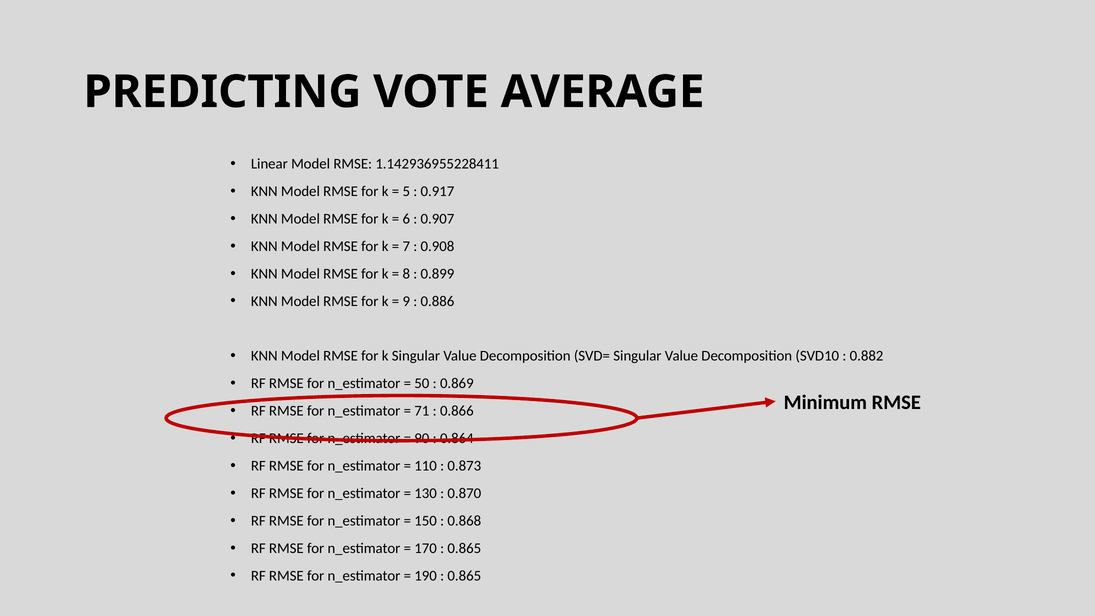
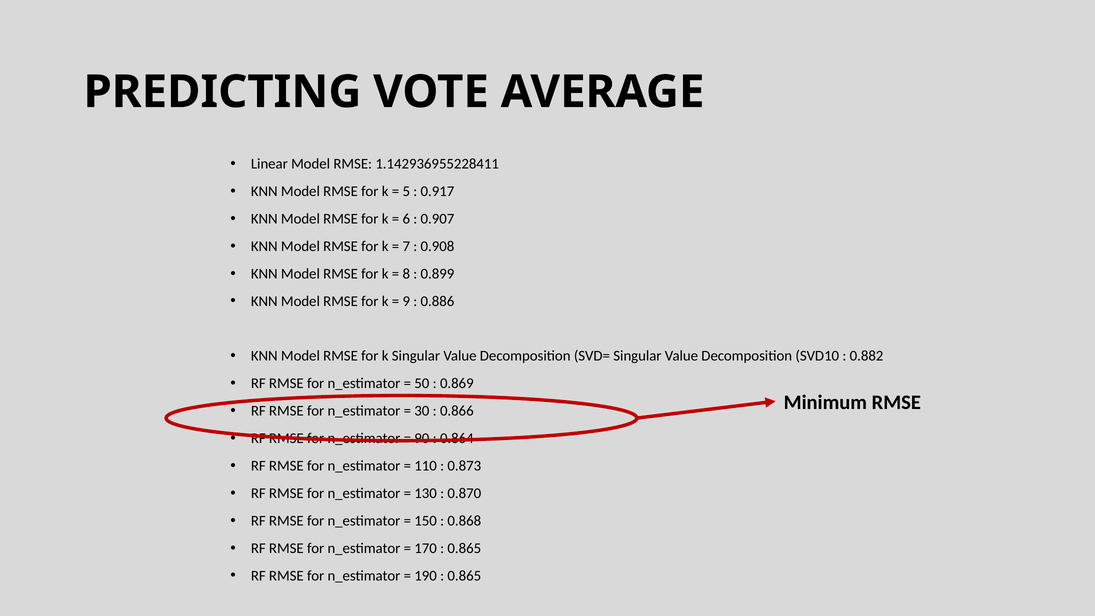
71: 71 -> 30
